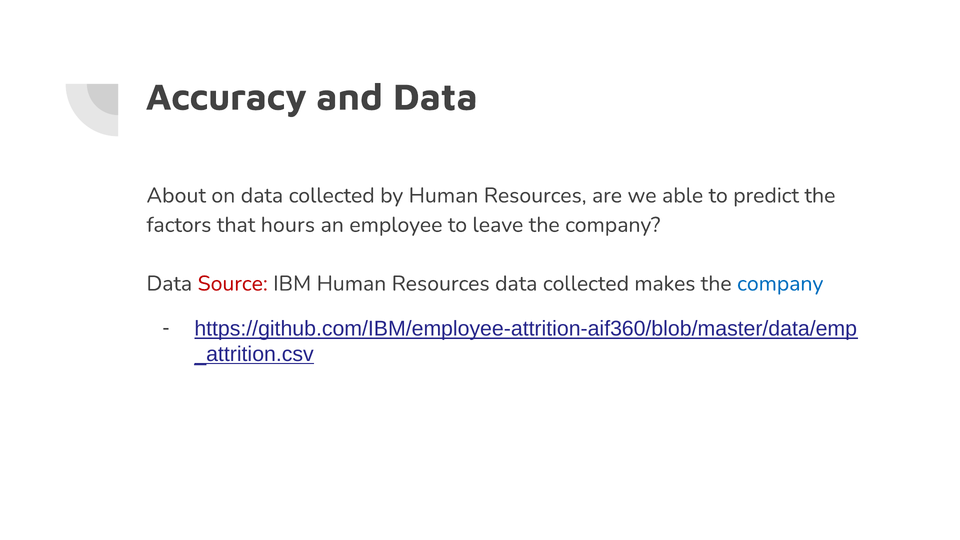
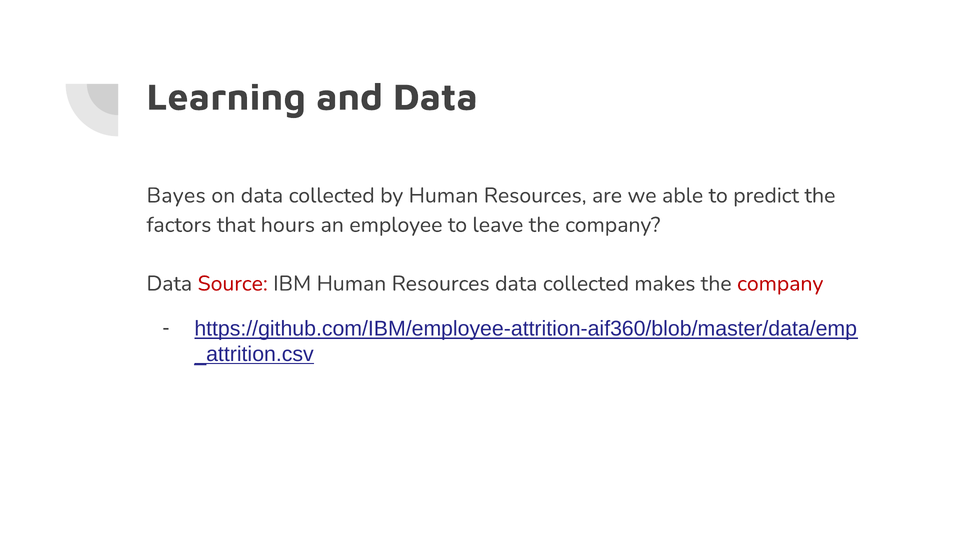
Accuracy: Accuracy -> Learning
About: About -> Bayes
company at (780, 284) colour: blue -> red
